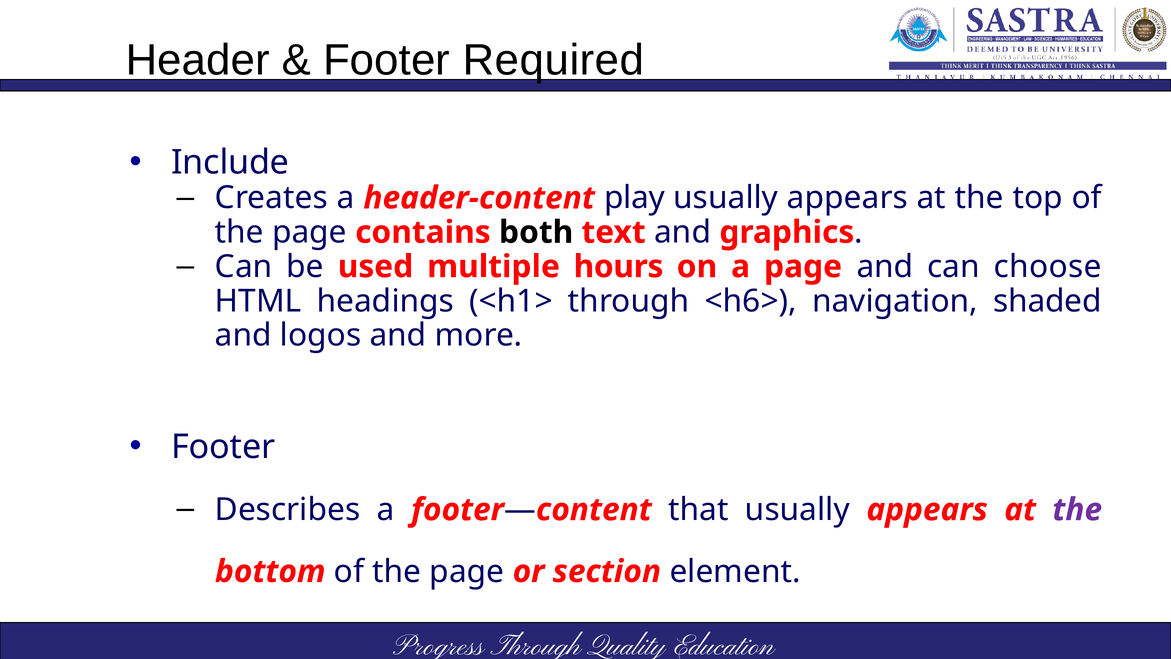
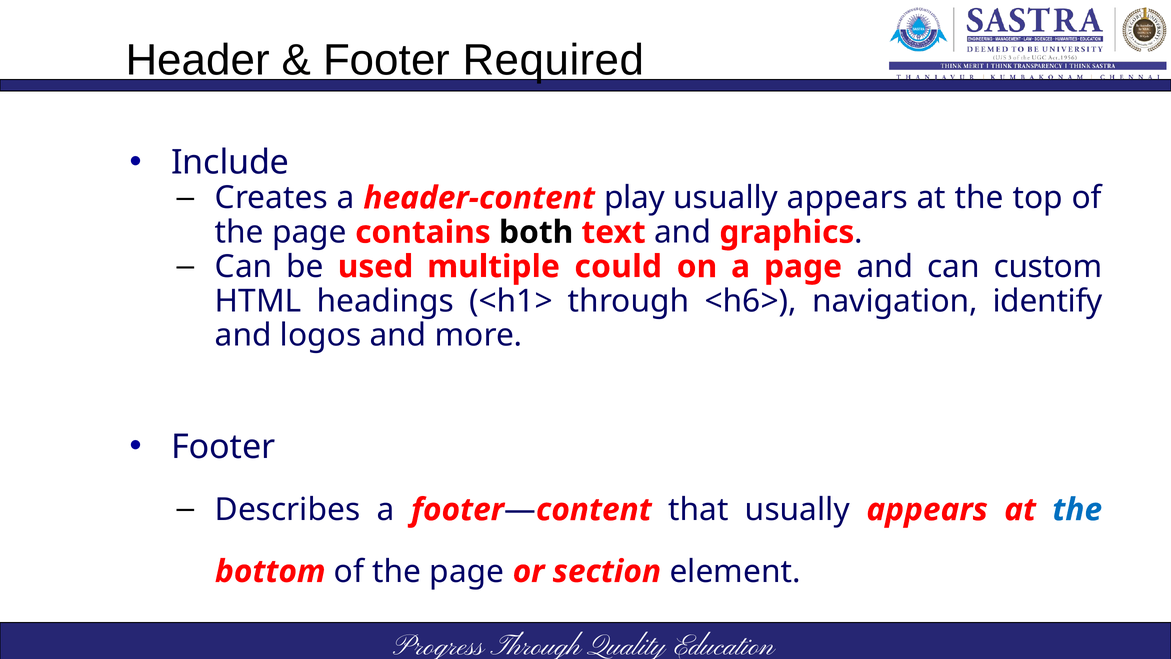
hours: hours -> could
choose: choose -> custom
shaded: shaded -> identify
the at (1077, 510) colour: purple -> blue
